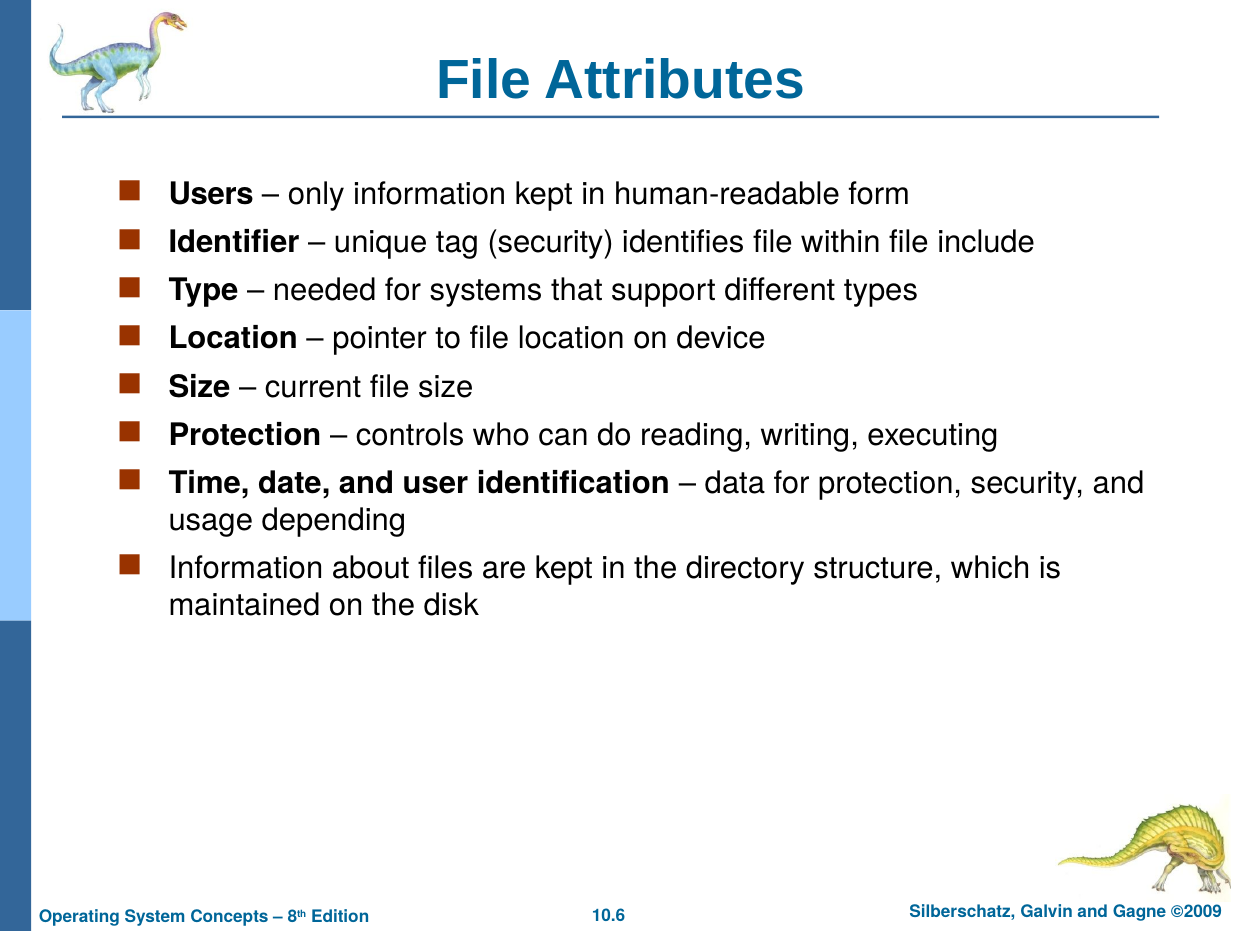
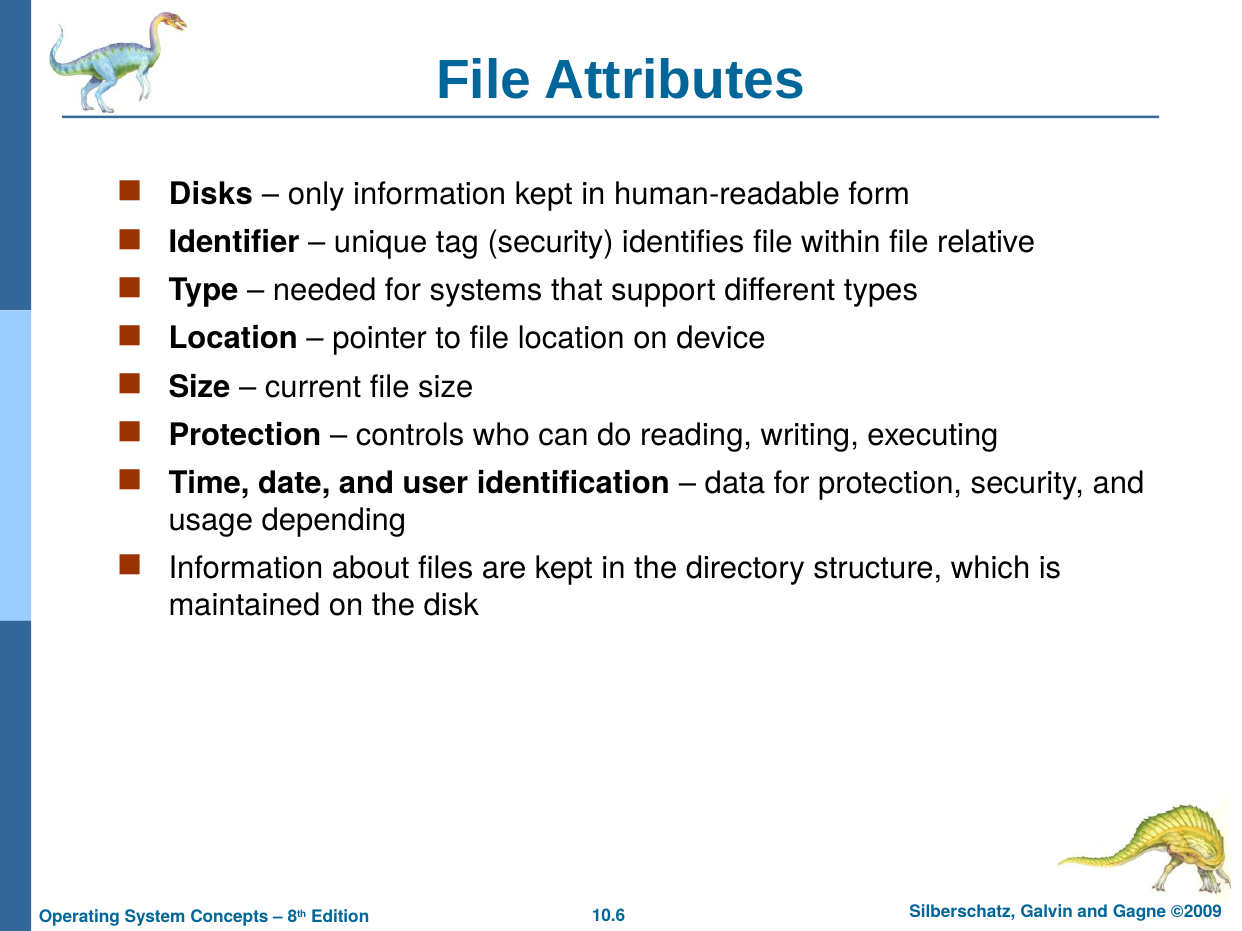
Users: Users -> Disks
include: include -> relative
